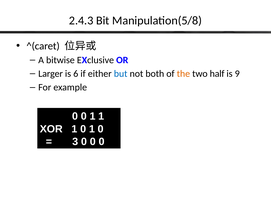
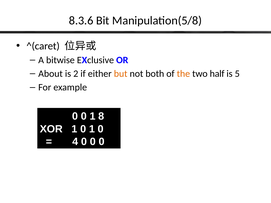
2.4.3: 2.4.3 -> 8.3.6
Larger: Larger -> About
6: 6 -> 2
but colour: blue -> orange
9: 9 -> 5
1 1: 1 -> 8
3: 3 -> 4
